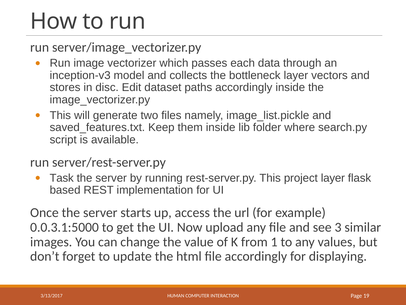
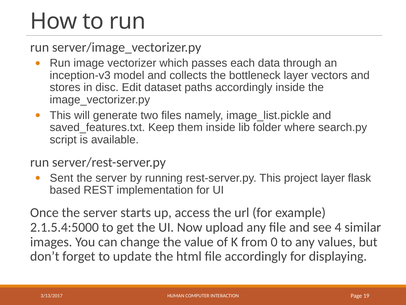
Task: Task -> Sent
0.0.3.1:5000: 0.0.3.1:5000 -> 2.1.5.4:5000
3: 3 -> 4
1: 1 -> 0
